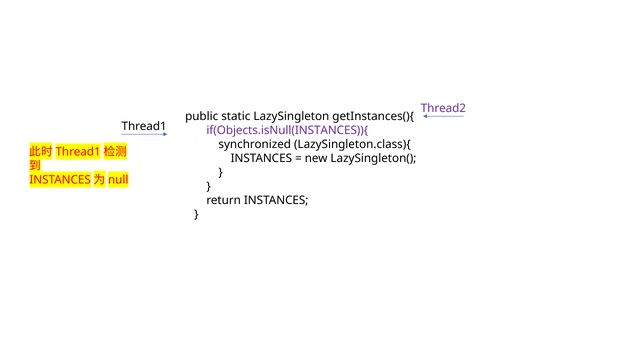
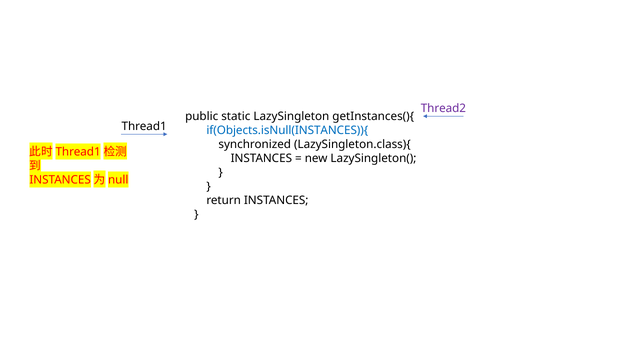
if(Objects.isNull(INSTANCES)){ colour: purple -> blue
